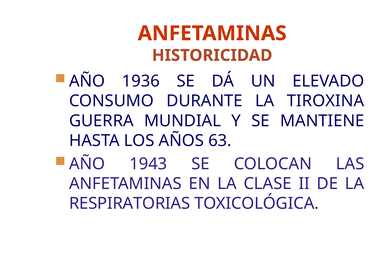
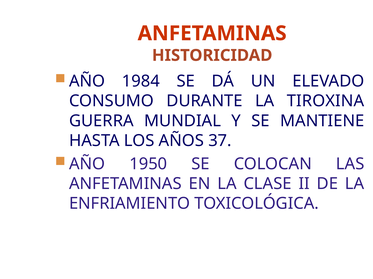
1936: 1936 -> 1984
63: 63 -> 37
1943: 1943 -> 1950
RESPIRATORIAS: RESPIRATORIAS -> ENFRIAMIENTO
